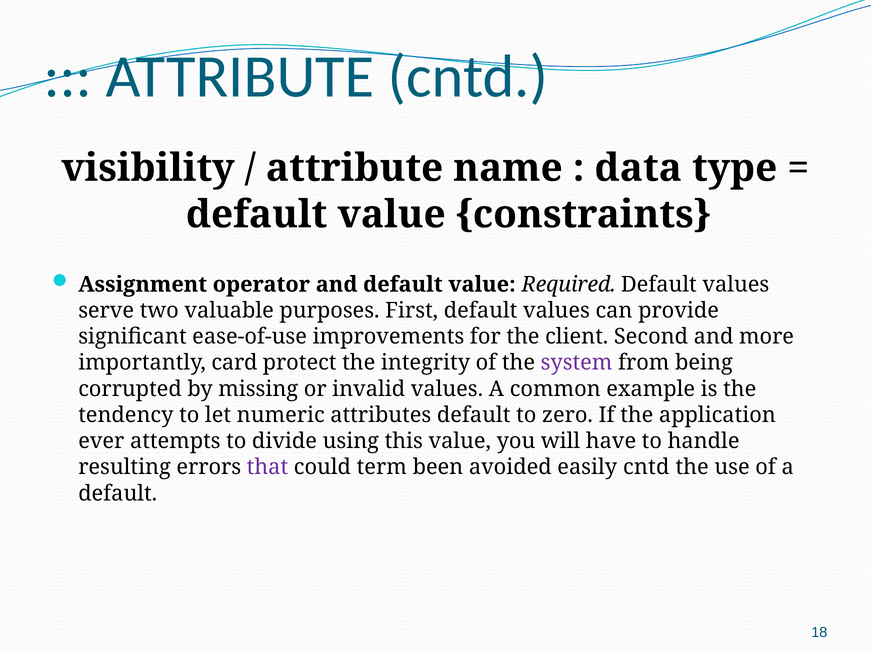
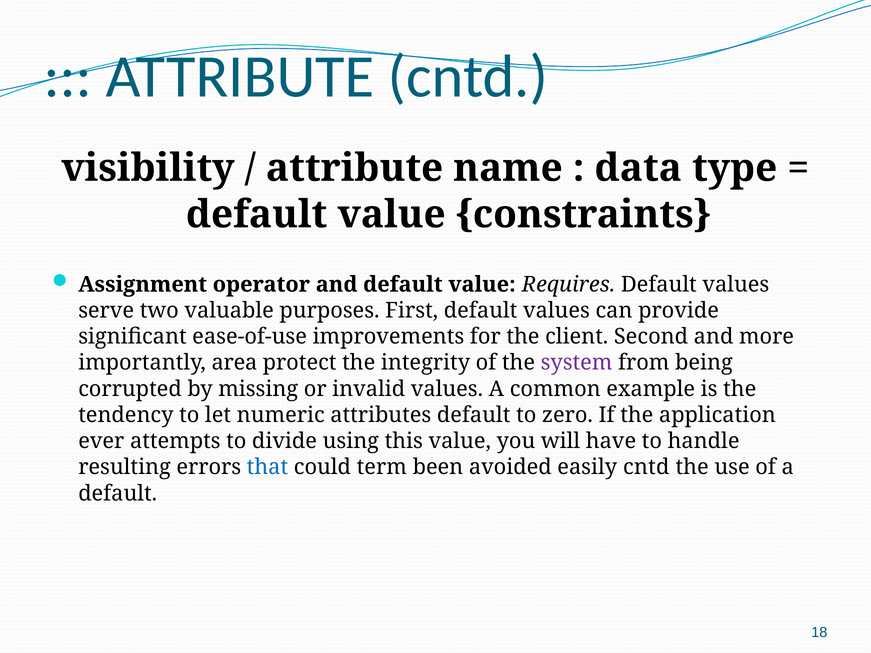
Required: Required -> Requires
card: card -> area
that colour: purple -> blue
